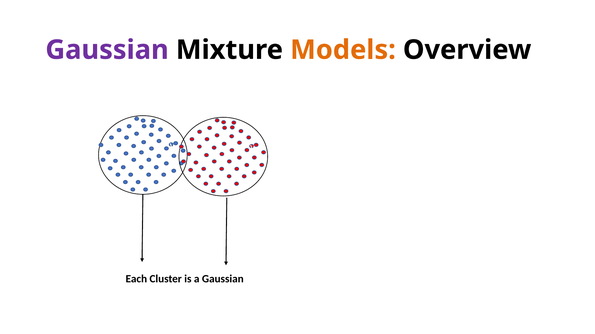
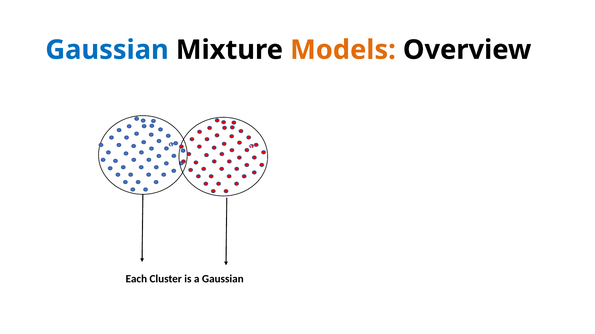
Gaussian at (107, 50) colour: purple -> blue
